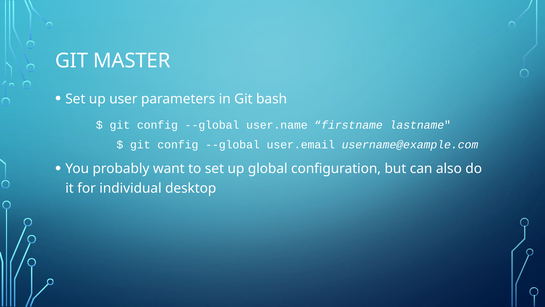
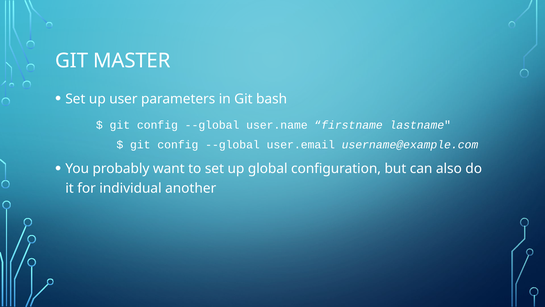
desktop: desktop -> another
